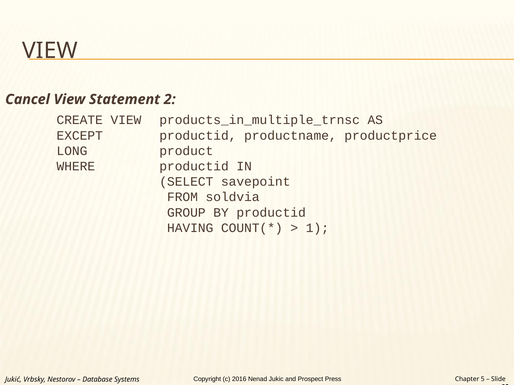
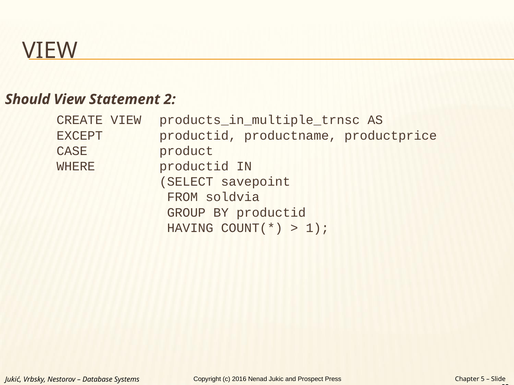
Cancel: Cancel -> Should
LONG: LONG -> CASE
